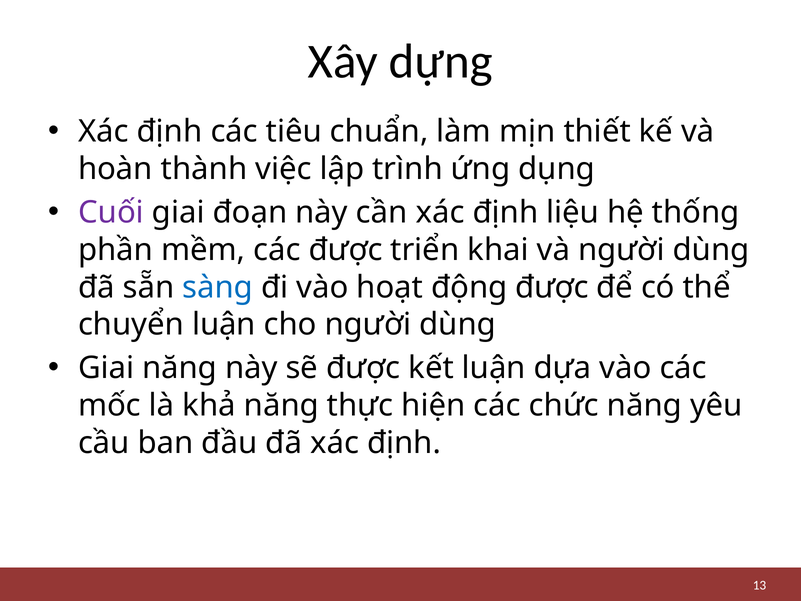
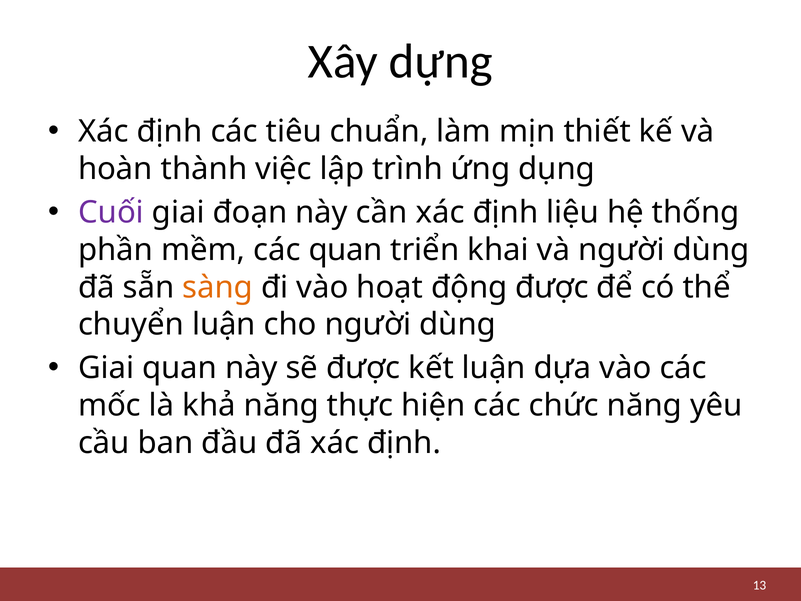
các được: được -> quan
sàng colour: blue -> orange
Giai năng: năng -> quan
